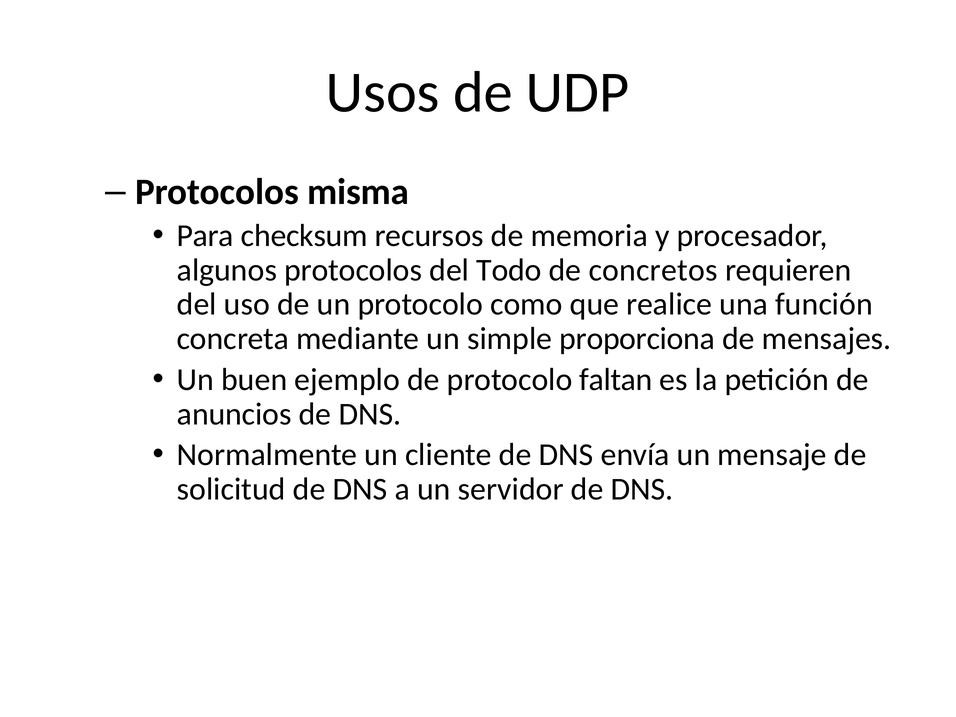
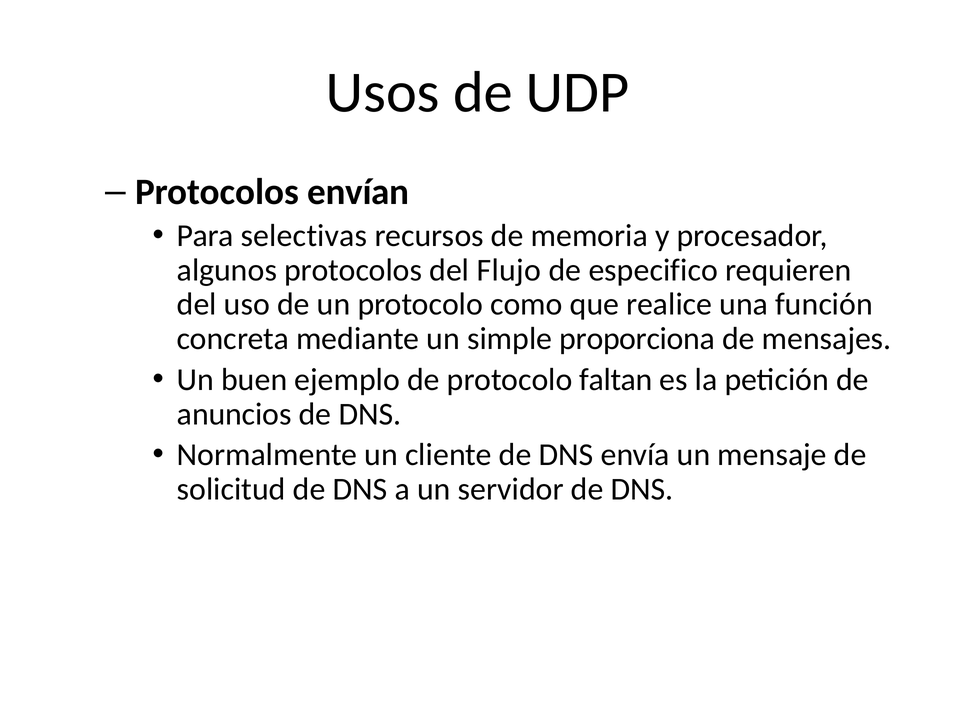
misma: misma -> envían
checksum: checksum -> selectivas
Todo: Todo -> Flujo
concretos: concretos -> especifico
